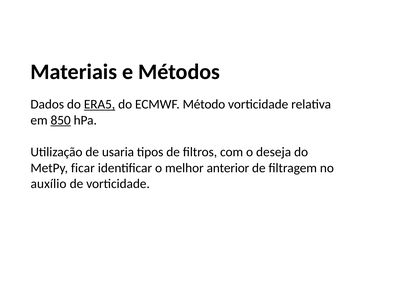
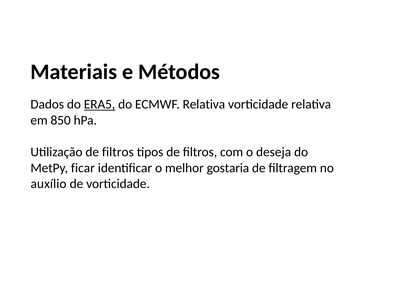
ECMWF Método: Método -> Relativa
850 underline: present -> none
Utilização de usaria: usaria -> filtros
anterior: anterior -> gostaria
